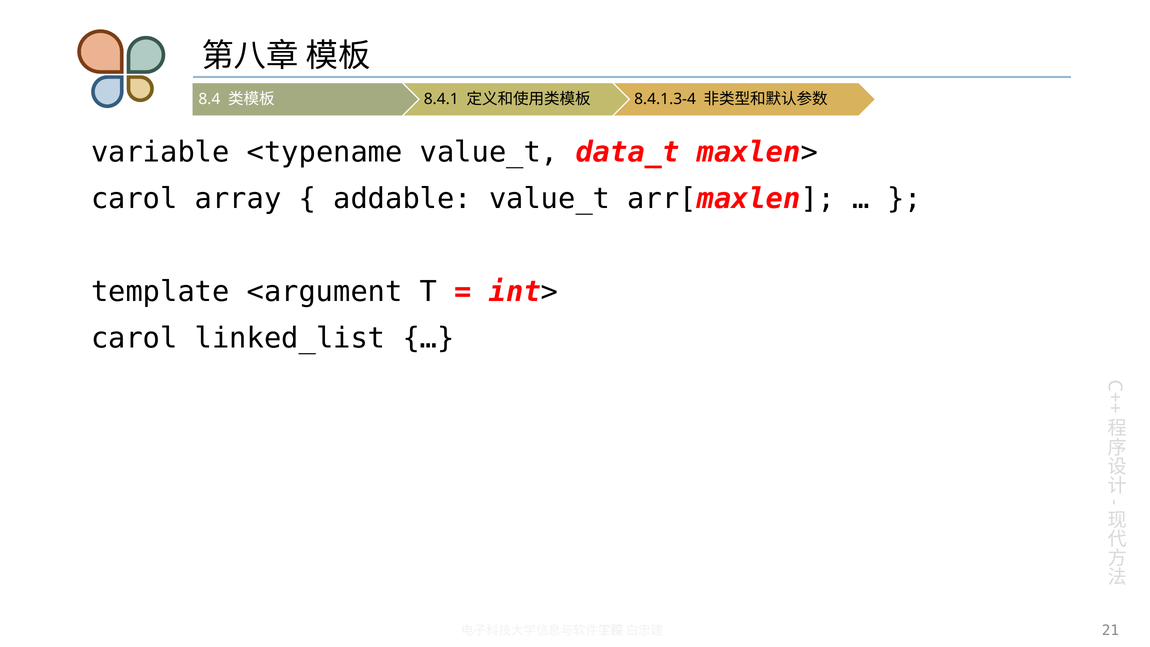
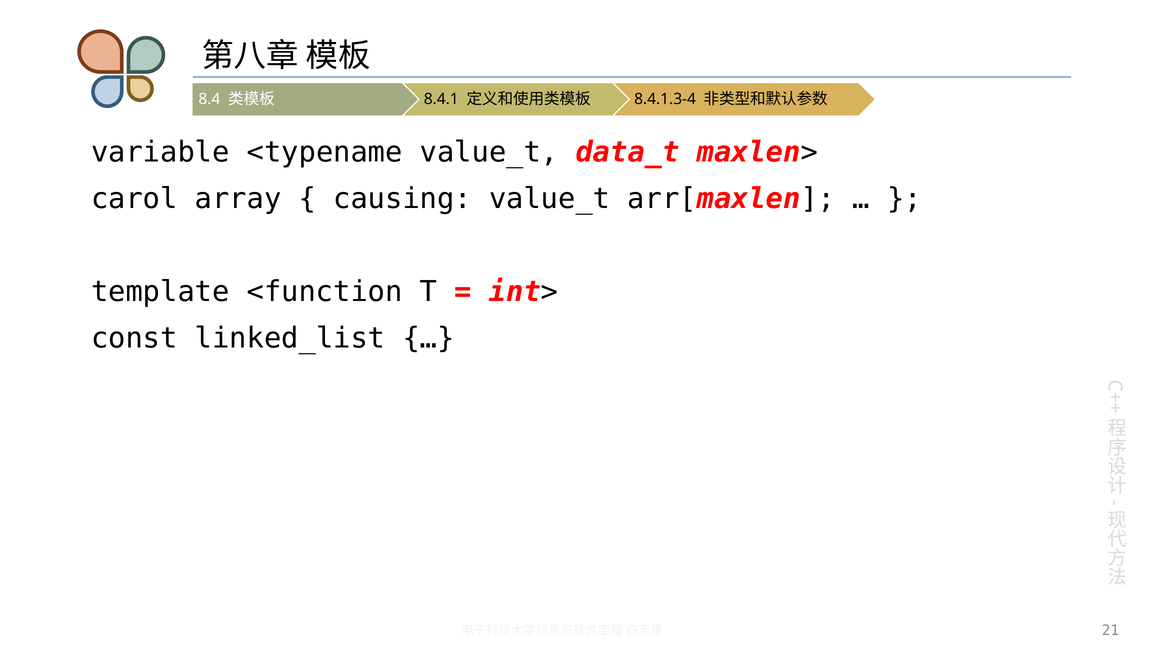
addable: addable -> causing
<argument: <argument -> <function
carol at (134, 338): carol -> const
